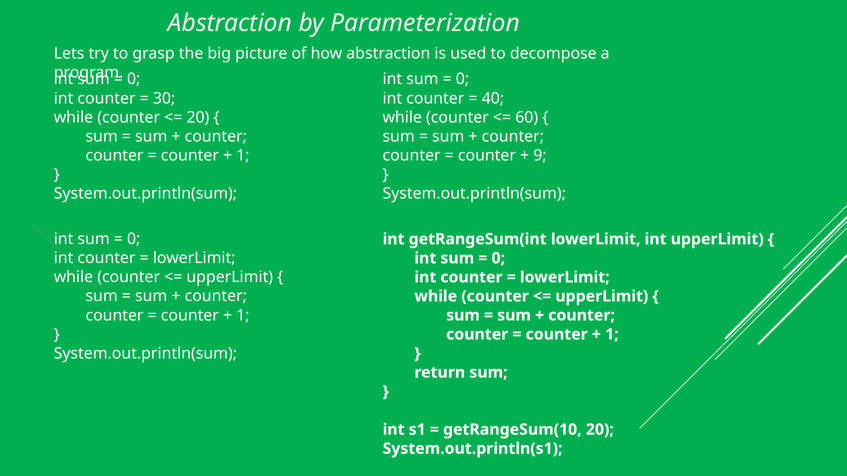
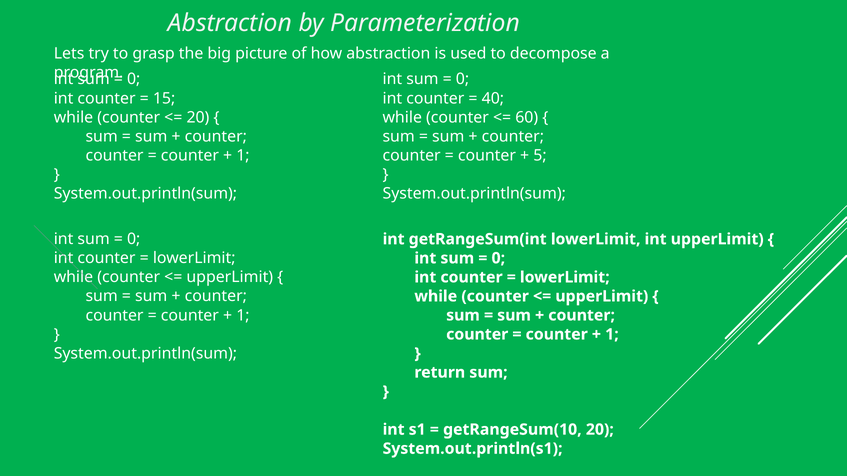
30: 30 -> 15
9: 9 -> 5
